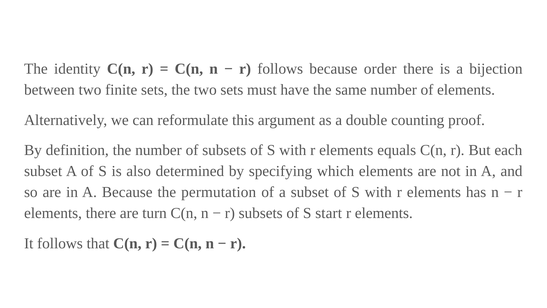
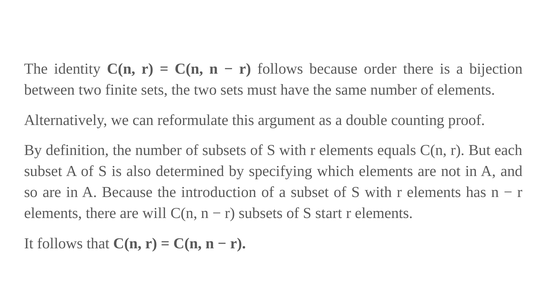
permutation: permutation -> introduction
turn: turn -> will
